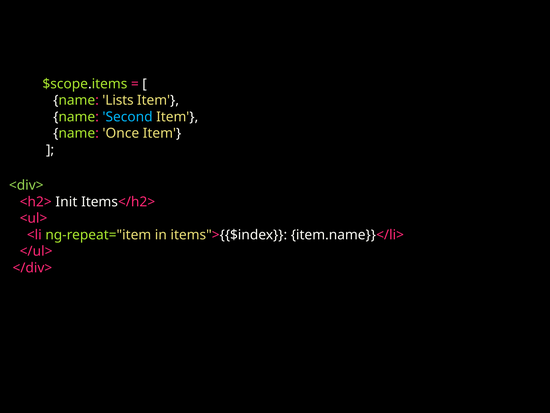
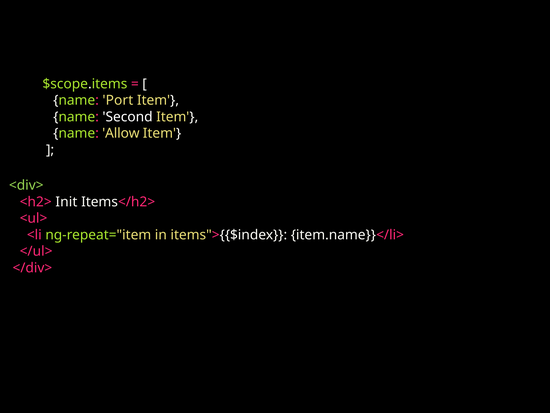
Lists: Lists -> Port
Second colour: light blue -> white
Once: Once -> Allow
